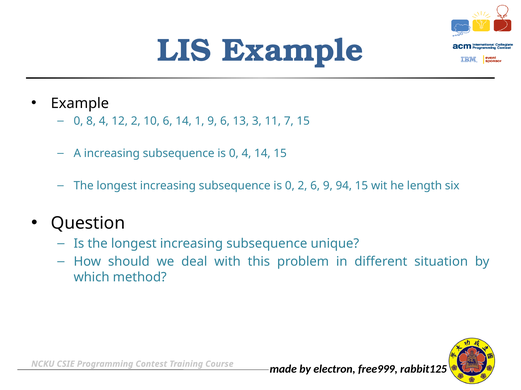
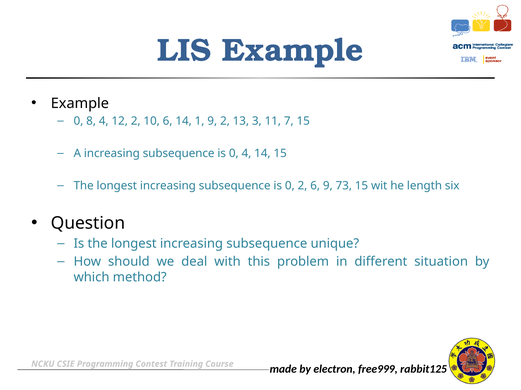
9 6: 6 -> 2
94: 94 -> 73
